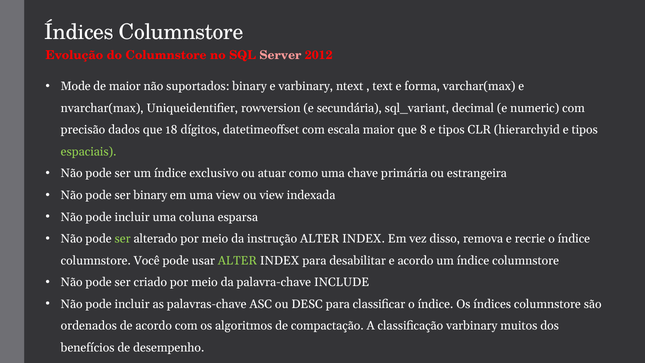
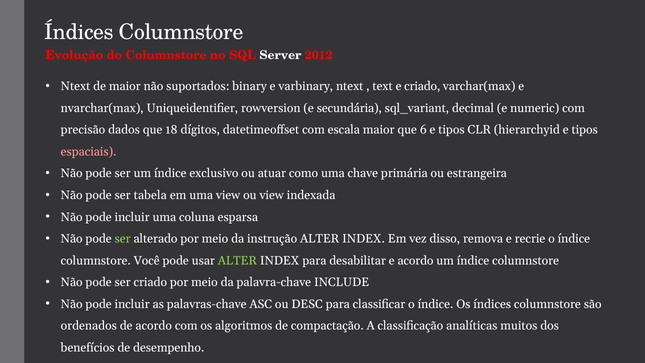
Server colour: pink -> white
Mode at (76, 86): Mode -> Ntext
e forma: forma -> criado
8: 8 -> 6
espaciais colour: light green -> pink
ser binary: binary -> tabela
classificação varbinary: varbinary -> analíticas
